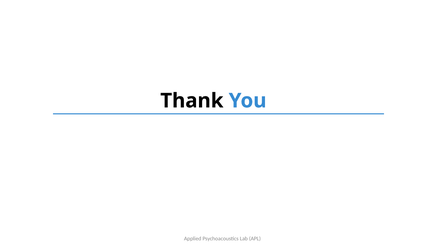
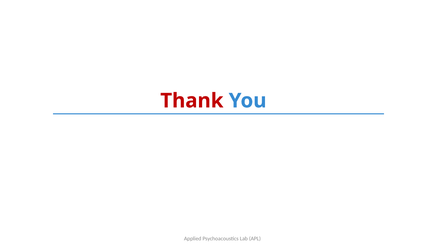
Thank colour: black -> red
